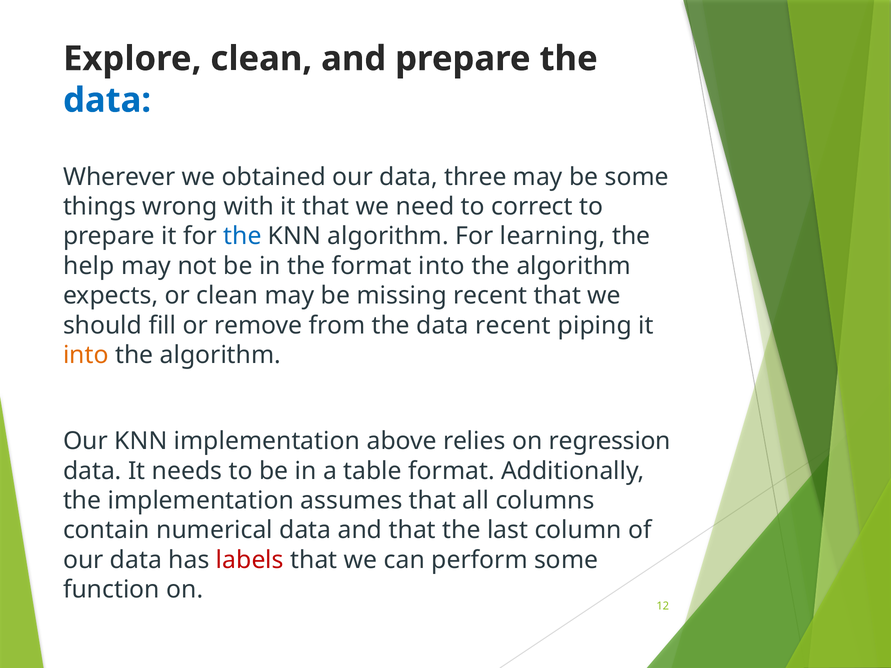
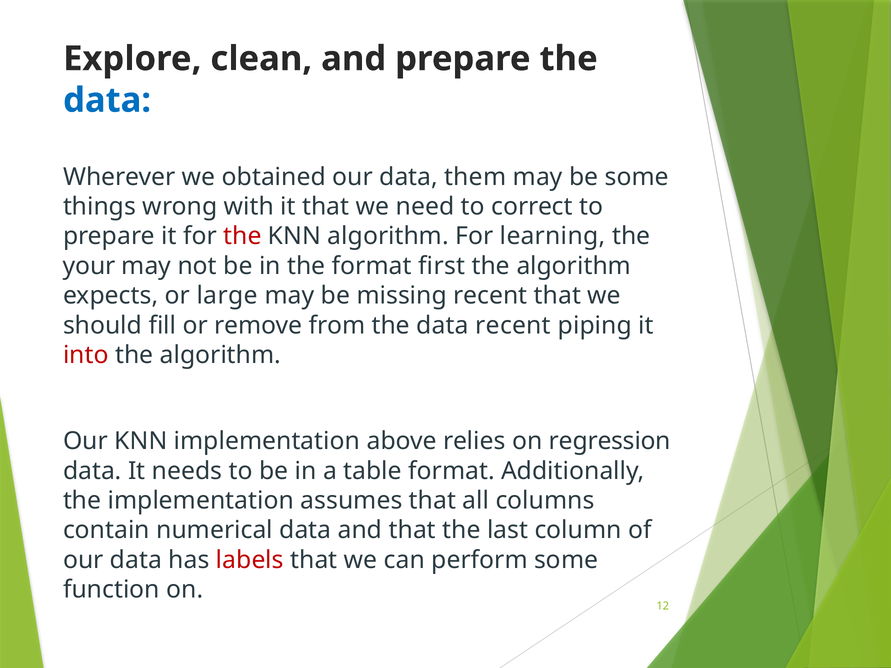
three: three -> them
the at (242, 236) colour: blue -> red
help: help -> your
format into: into -> first
or clean: clean -> large
into at (86, 355) colour: orange -> red
